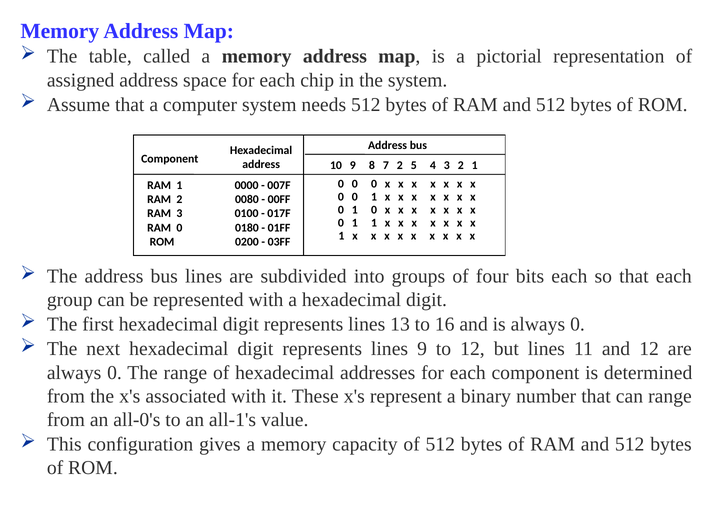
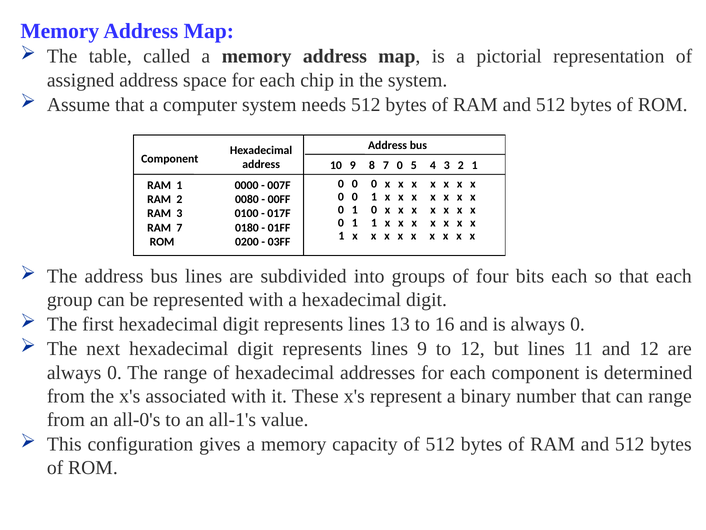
7 2: 2 -> 0
RAM 0: 0 -> 7
